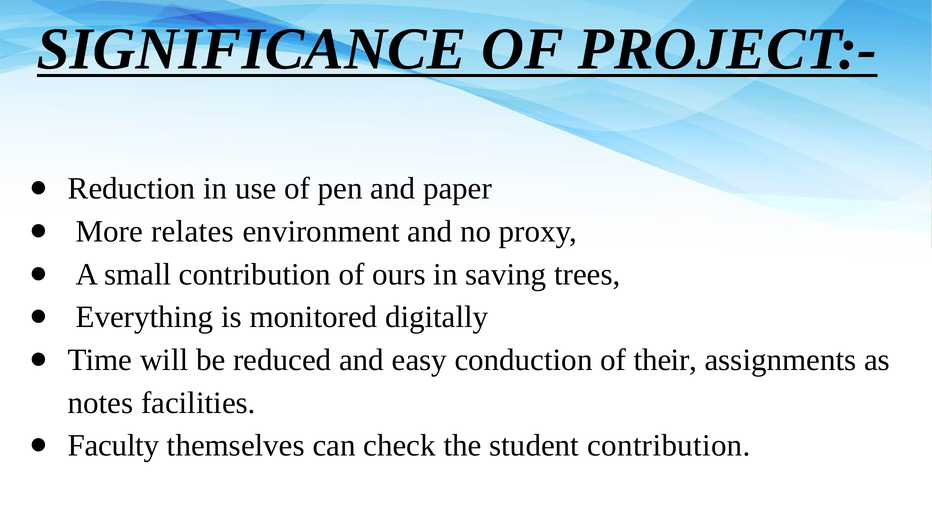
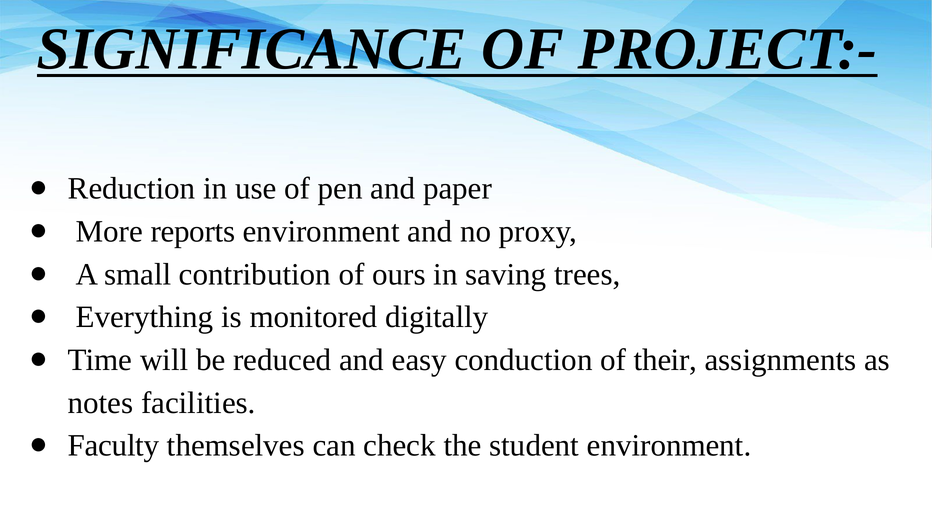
relates: relates -> reports
student contribution: contribution -> environment
